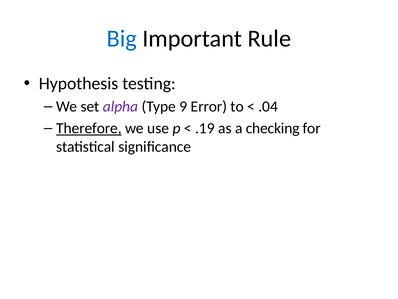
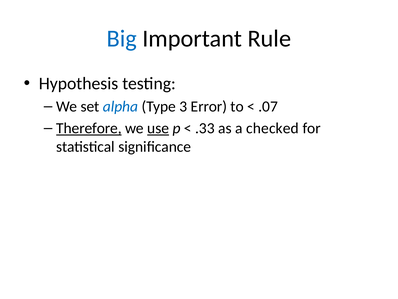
alpha colour: purple -> blue
9: 9 -> 3
.04: .04 -> .07
use underline: none -> present
.19: .19 -> .33
checking: checking -> checked
